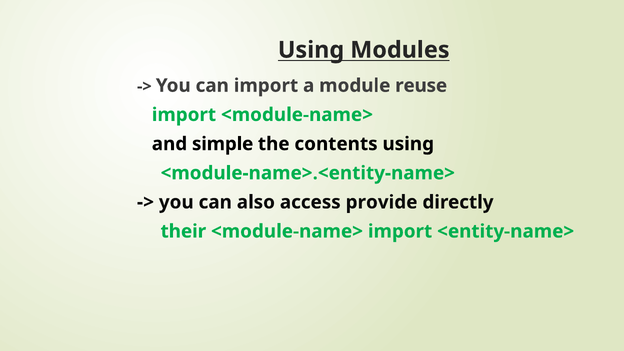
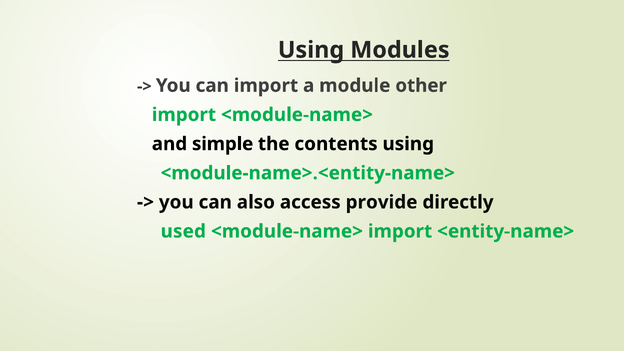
reuse: reuse -> other
their: their -> used
